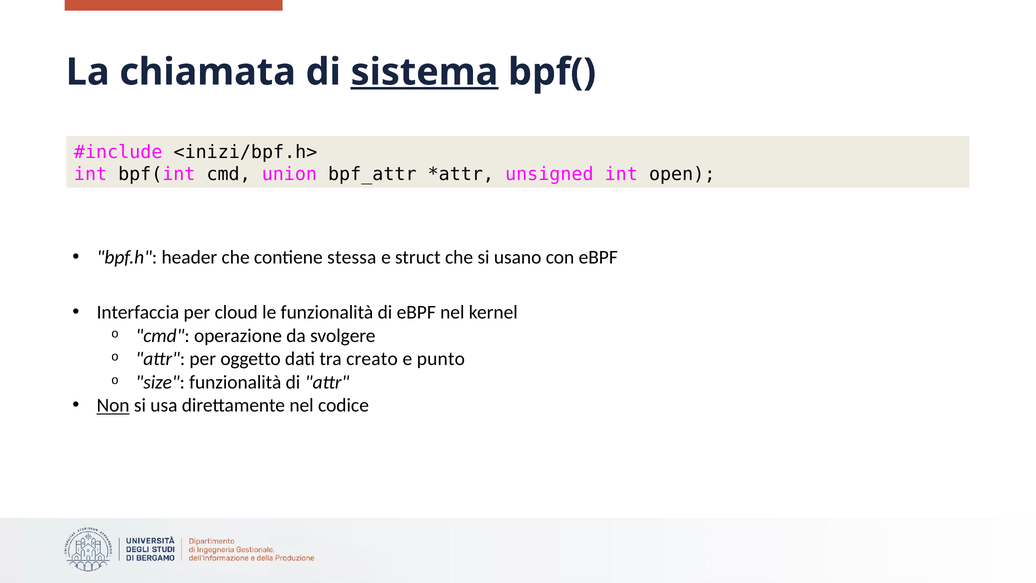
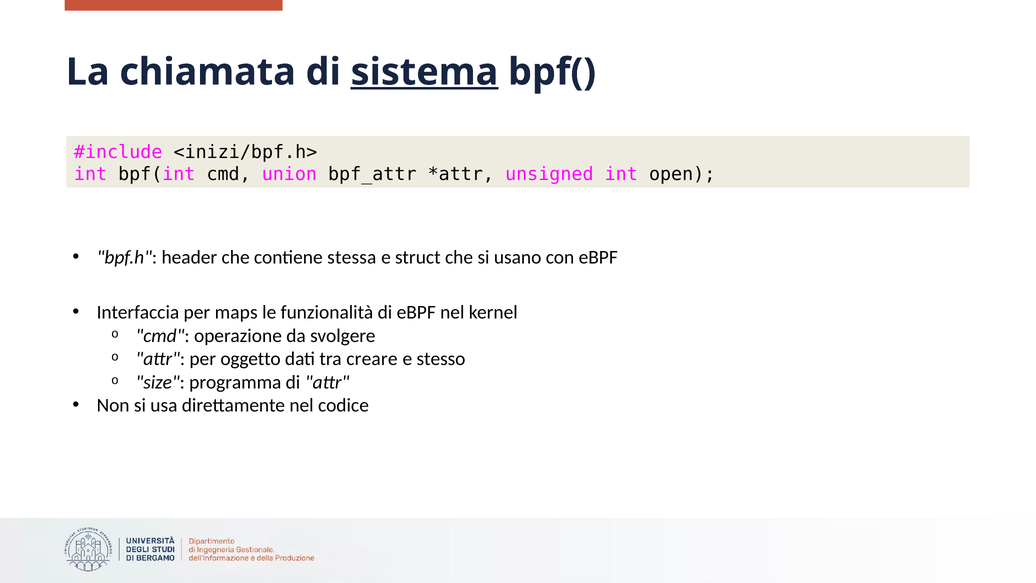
cloud: cloud -> maps
creato: creato -> creare
punto: punto -> stesso
size funzionalità: funzionalità -> programma
Non underline: present -> none
